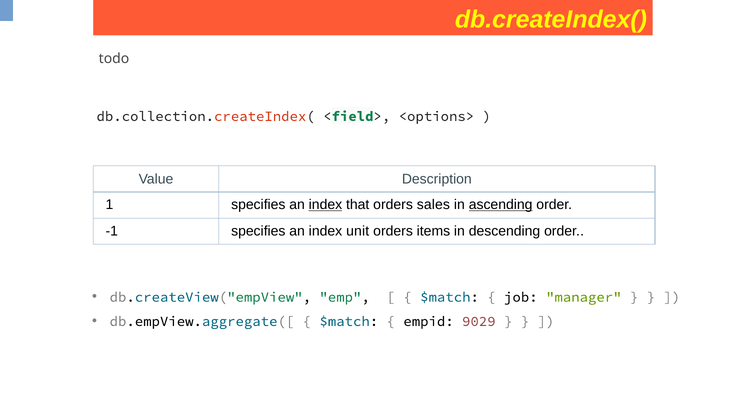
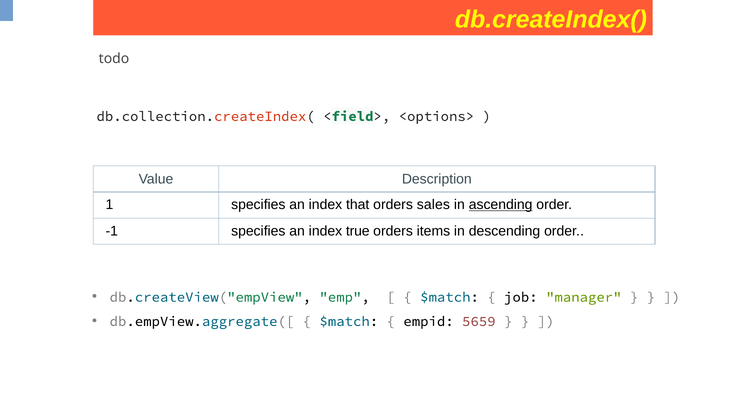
index at (325, 205) underline: present -> none
unit: unit -> true
9029: 9029 -> 5659
